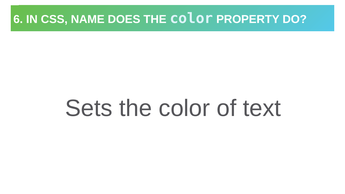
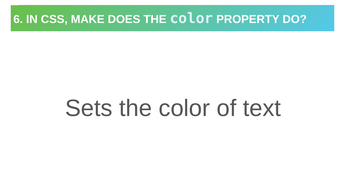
NAME: NAME -> MAKE
